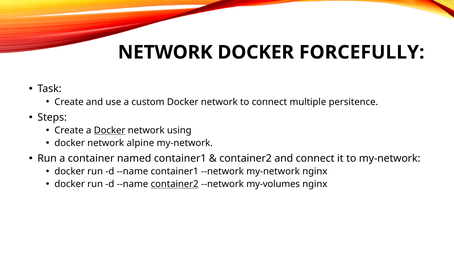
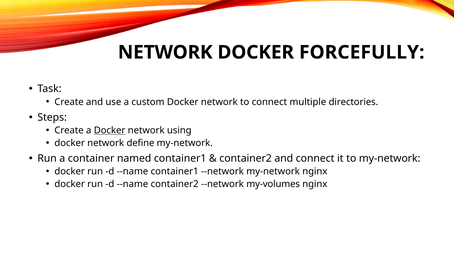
persitence: persitence -> directories
alpine: alpine -> define
container2 at (175, 184) underline: present -> none
